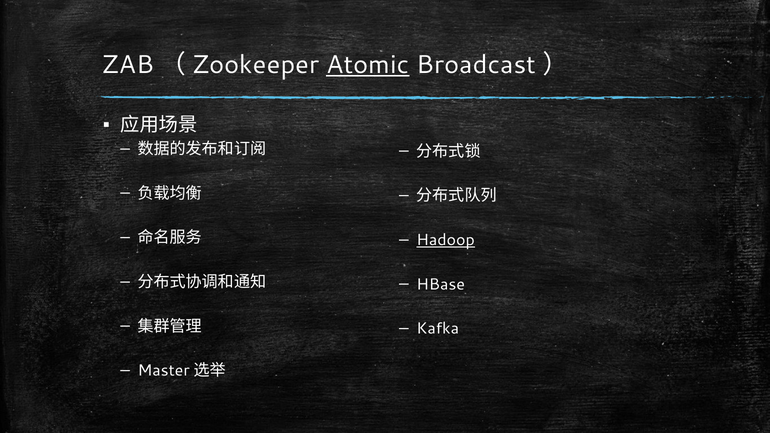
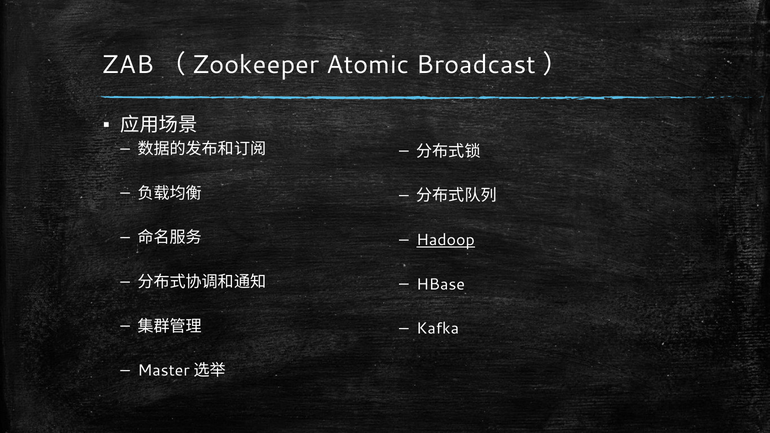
Atomic underline: present -> none
